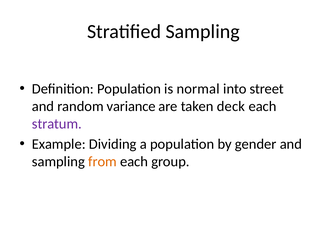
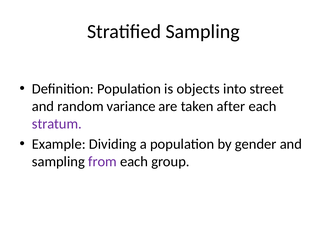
normal: normal -> objects
deck: deck -> after
from colour: orange -> purple
